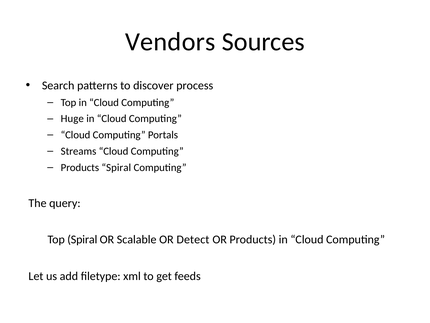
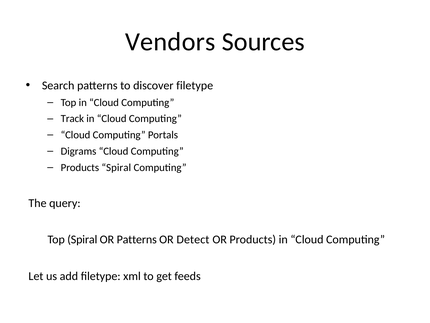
discover process: process -> filetype
Huge: Huge -> Track
Streams: Streams -> Digrams
OR Scalable: Scalable -> Patterns
